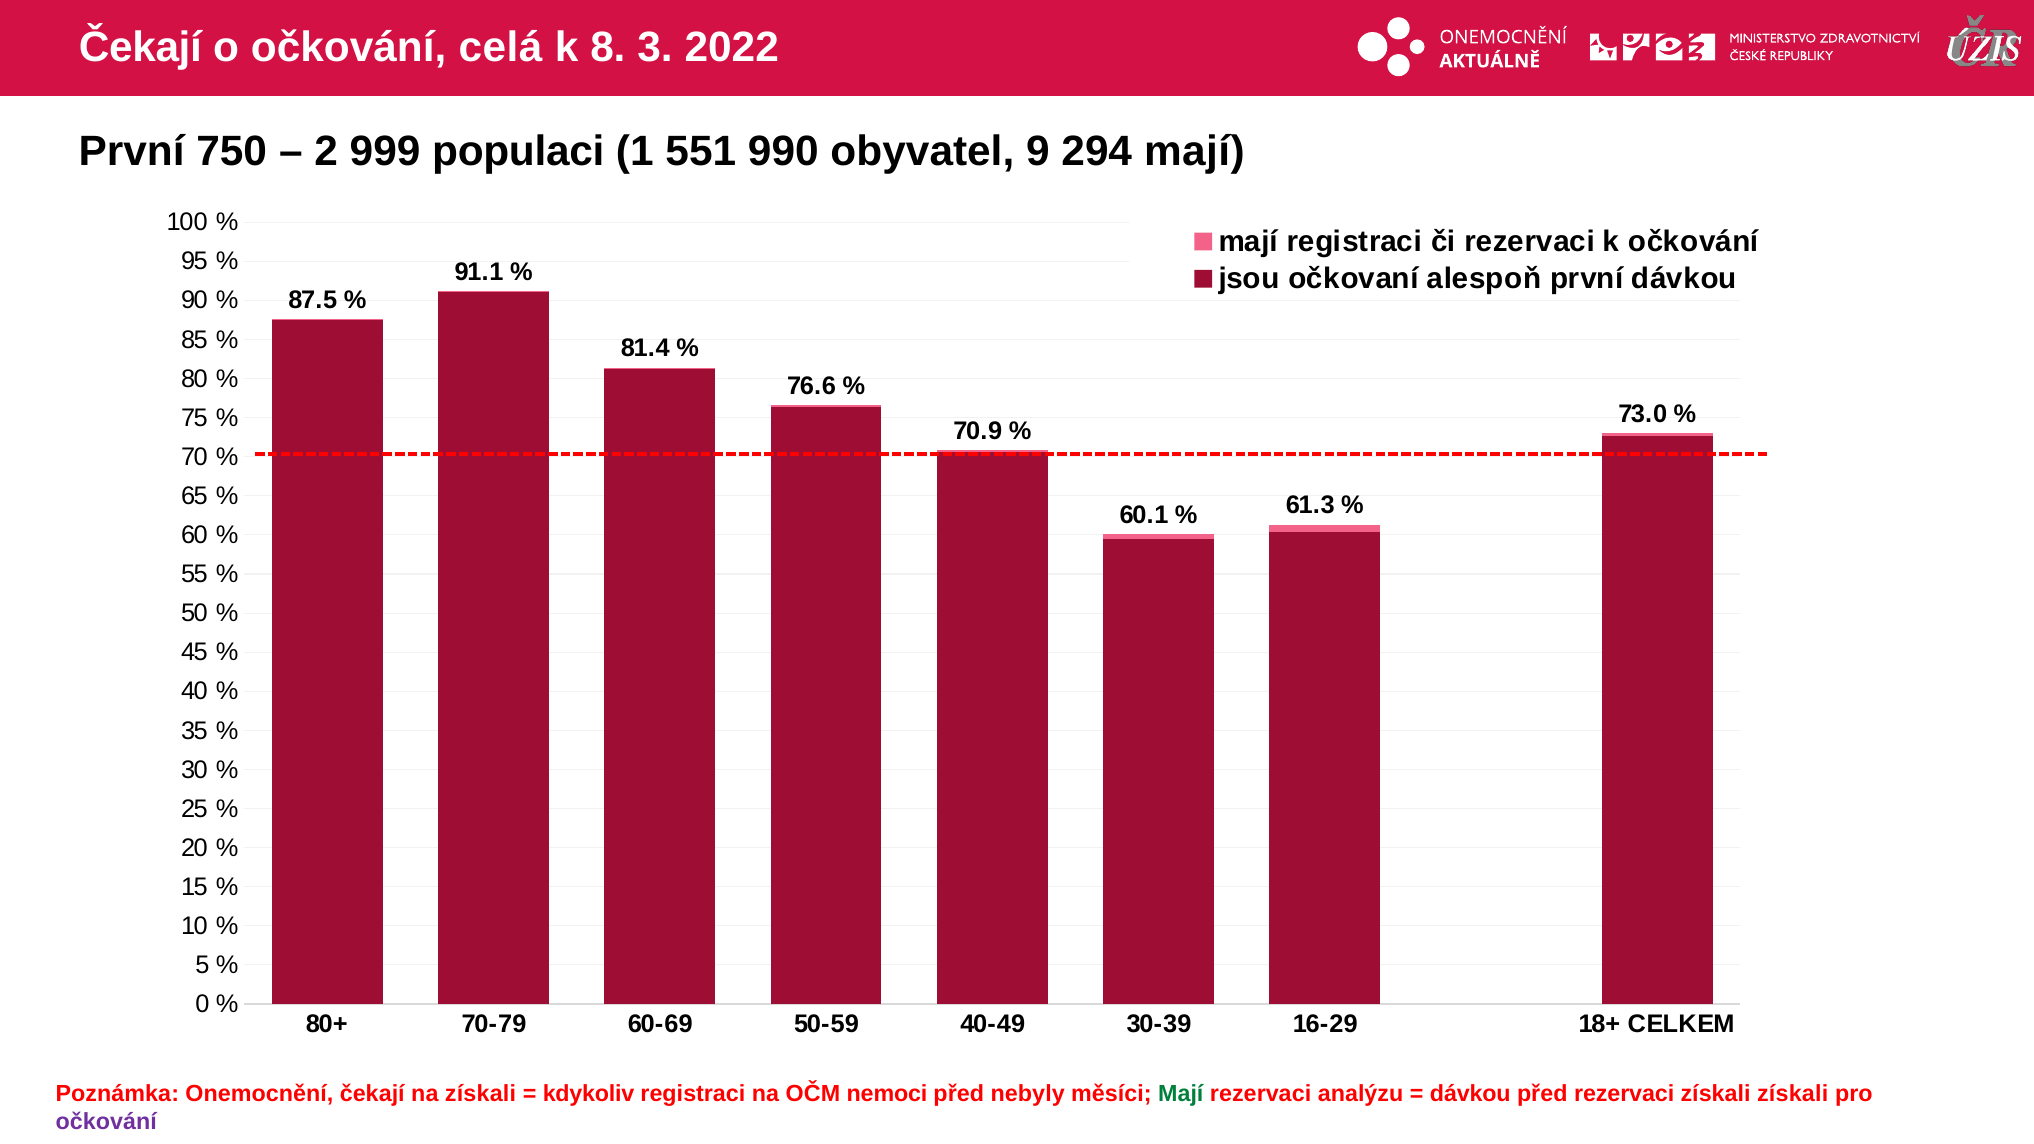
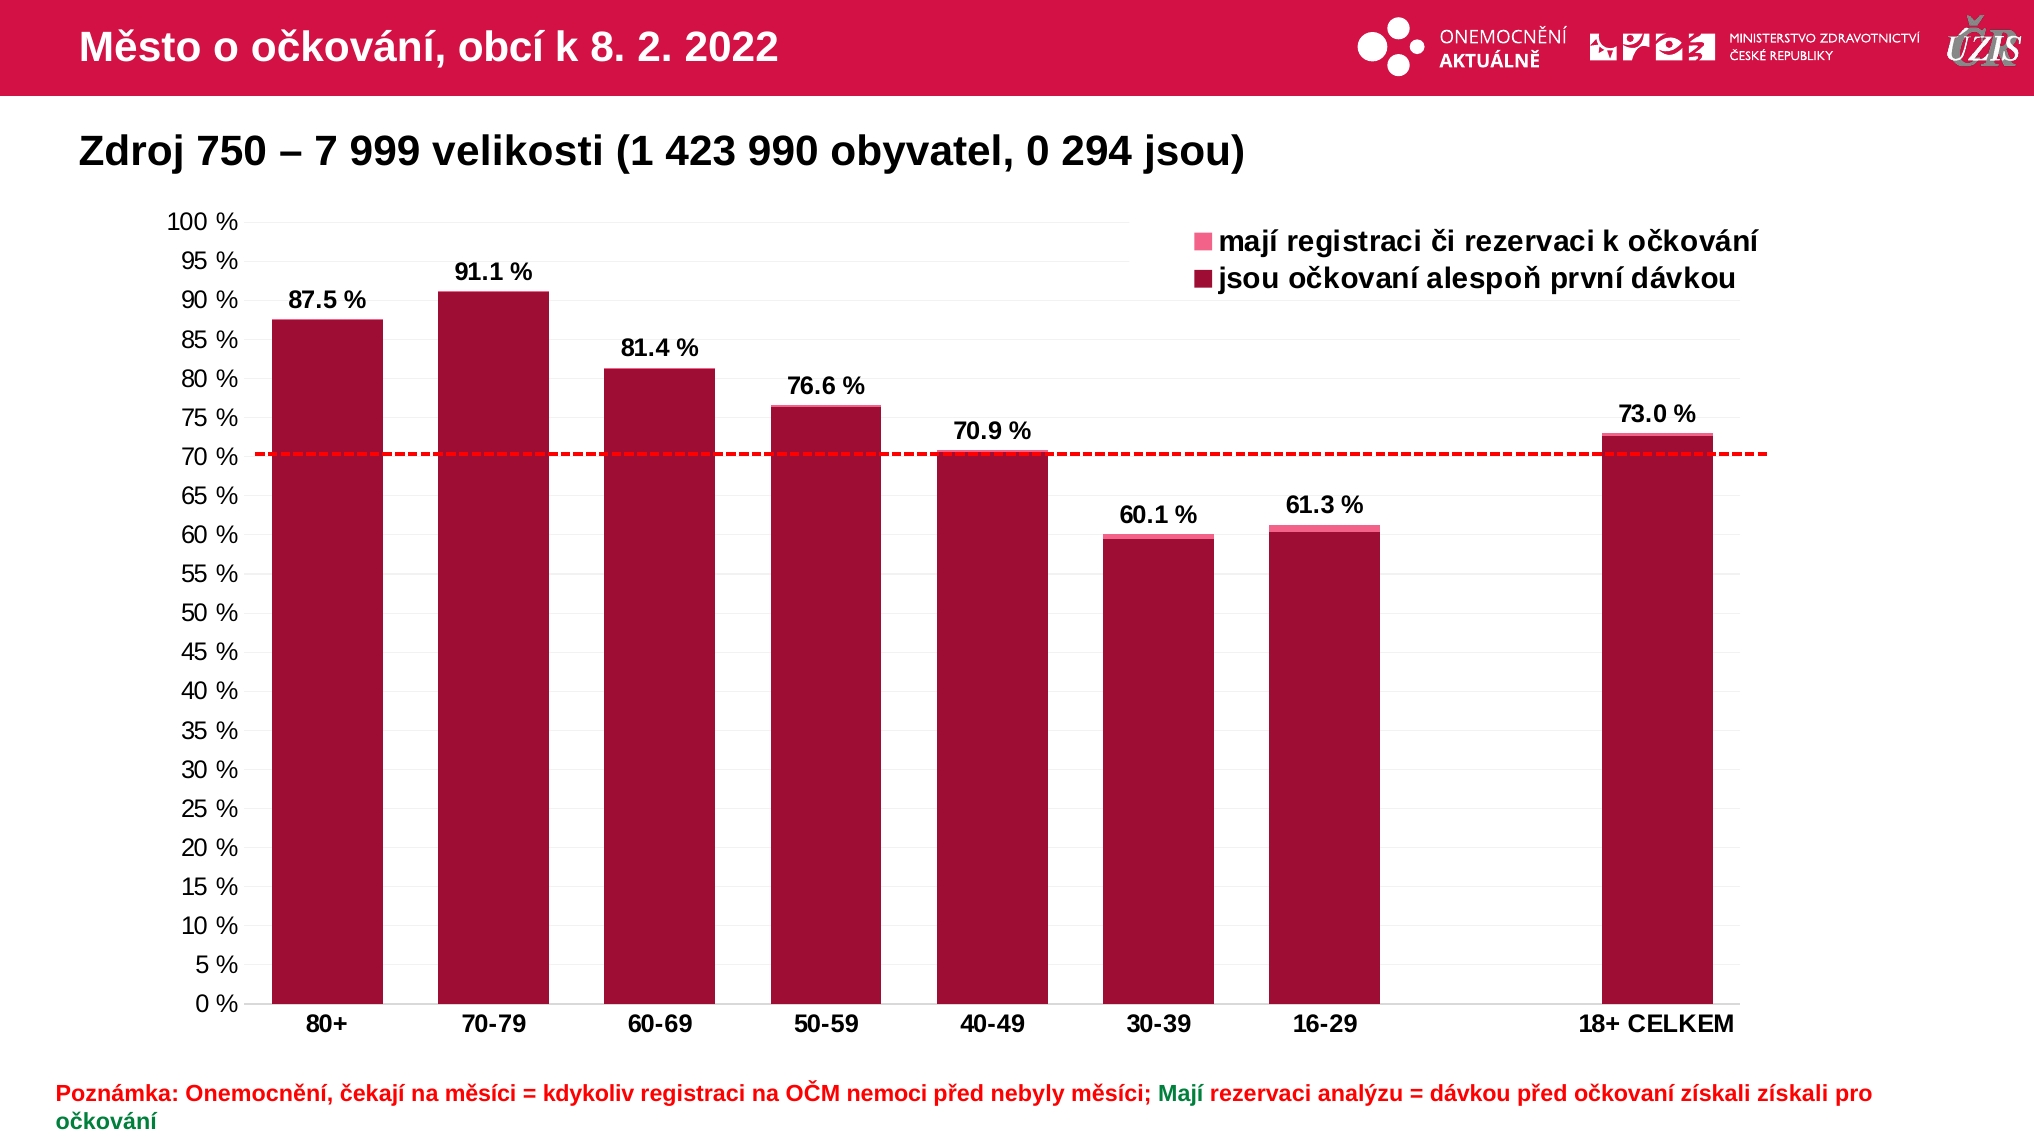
Čekají at (140, 48): Čekají -> Město
celá: celá -> obcí
3: 3 -> 2
První at (132, 152): První -> Zdroj
2: 2 -> 7
populaci: populaci -> velikosti
551: 551 -> 423
obyvatel 9: 9 -> 0
294 mají: mají -> jsou
na získali: získali -> měsíci
před rezervaci: rezervaci -> očkovaní
očkování at (106, 1122) colour: purple -> green
